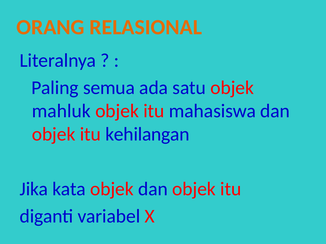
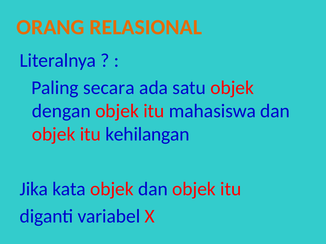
semua: semua -> secara
mahluk: mahluk -> dengan
